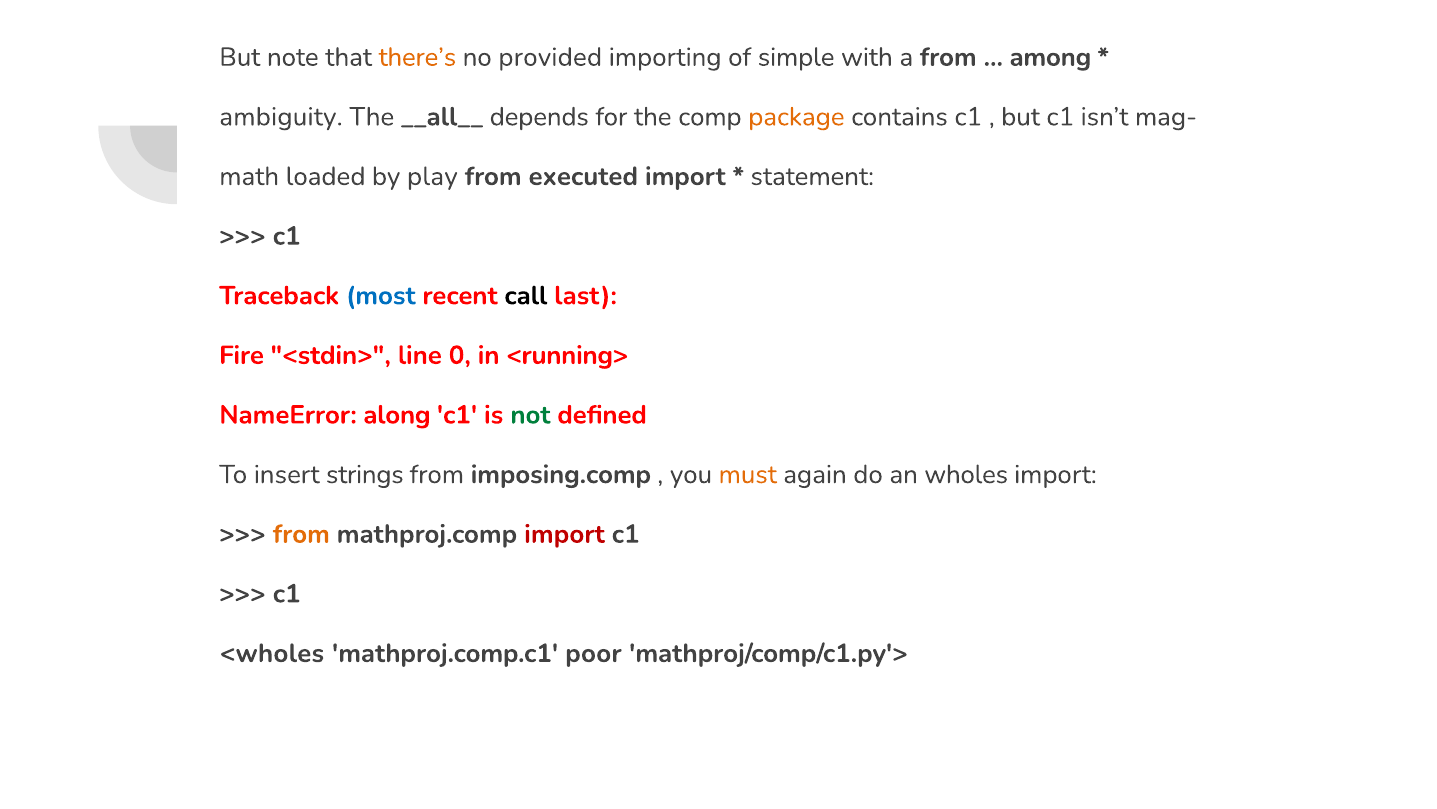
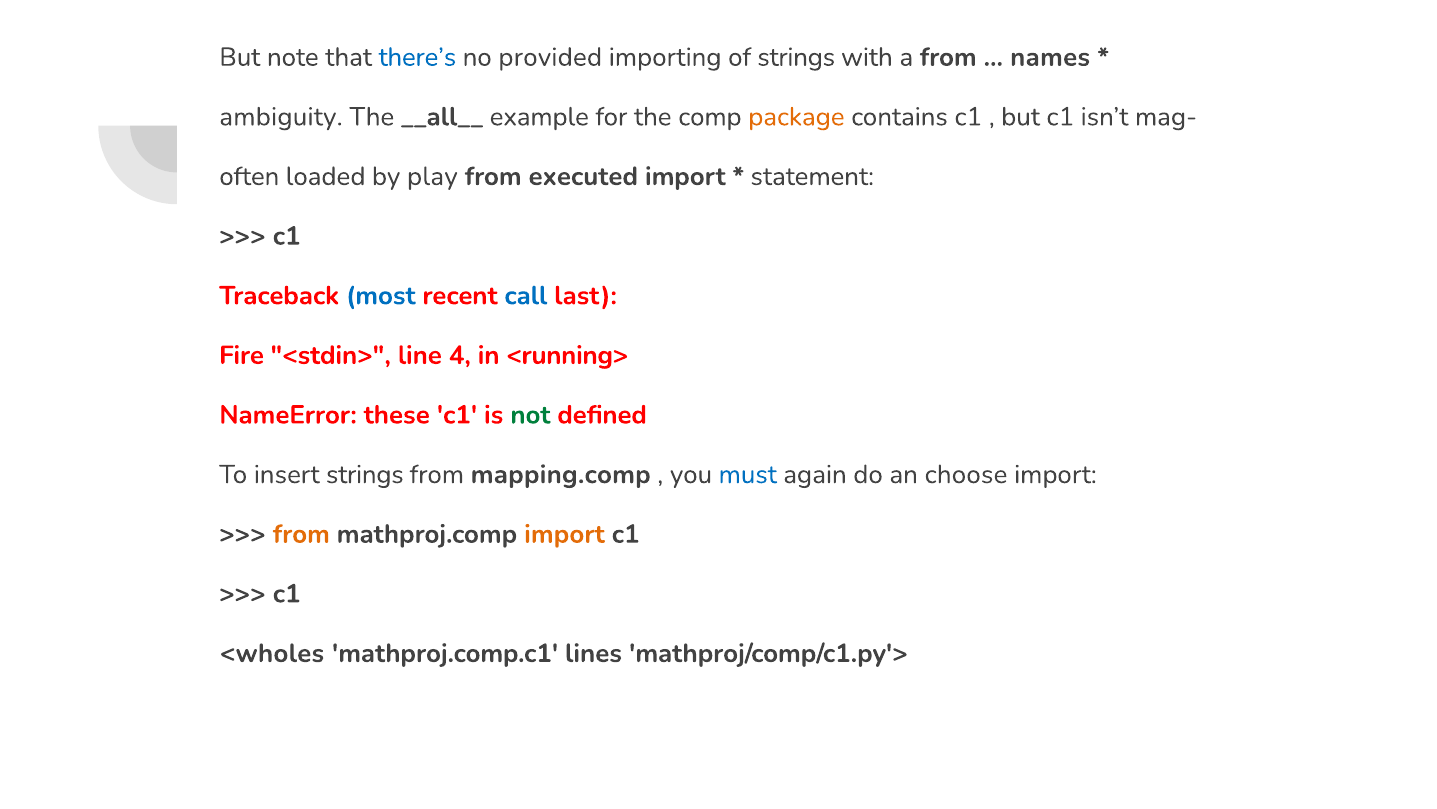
there’s colour: orange -> blue
of simple: simple -> strings
among: among -> names
depends: depends -> example
math: math -> often
call colour: black -> blue
0: 0 -> 4
along: along -> these
imposing.comp: imposing.comp -> mapping.comp
must colour: orange -> blue
wholes: wholes -> choose
import at (564, 534) colour: red -> orange
poor: poor -> lines
